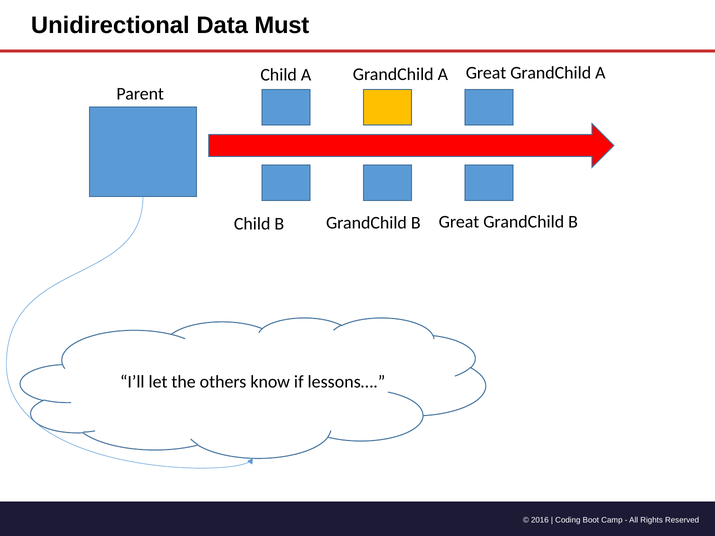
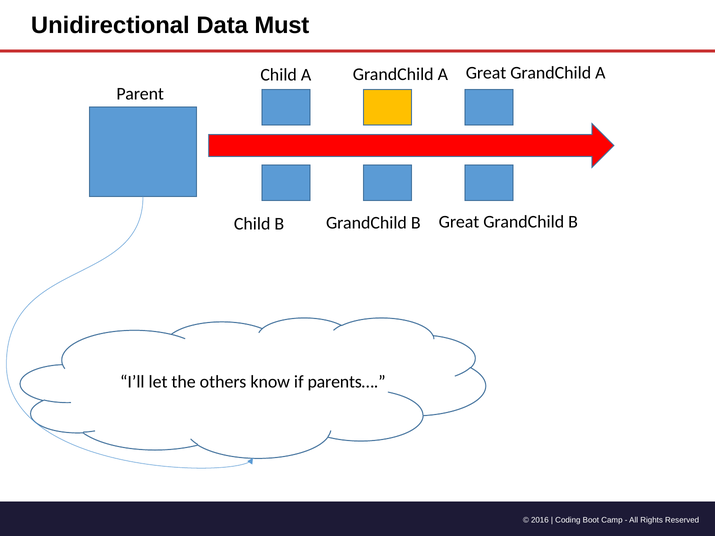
lessons…: lessons… -> parents…
